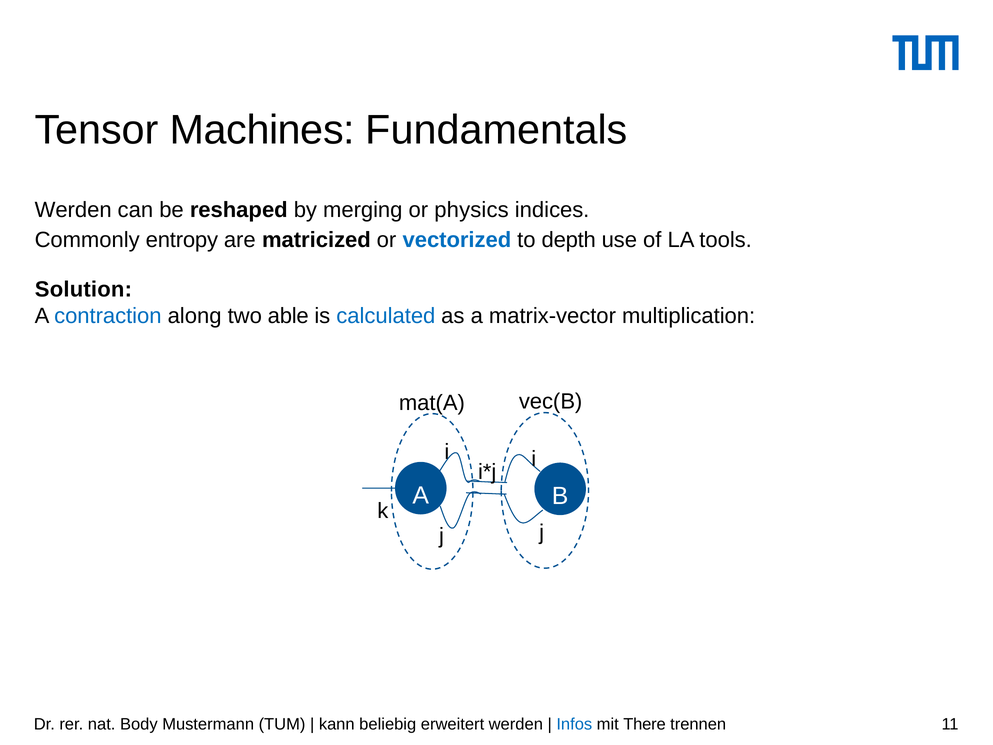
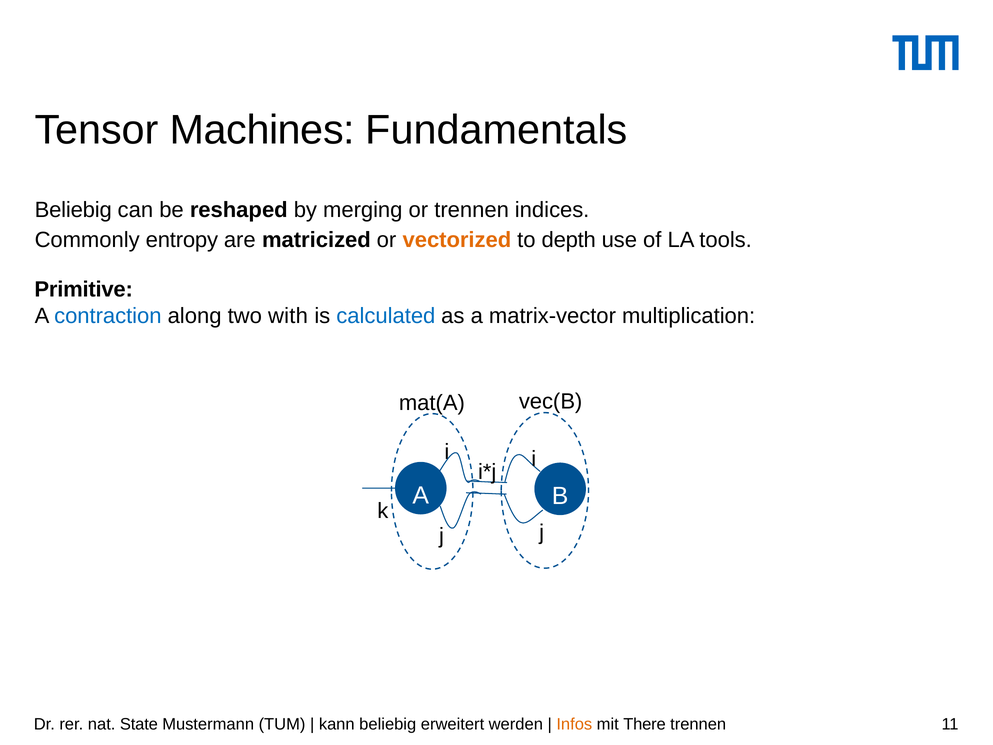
Werden at (73, 210): Werden -> Beliebig
or physics: physics -> trennen
vectorized colour: blue -> orange
Solution: Solution -> Primitive
able: able -> with
Body: Body -> State
Infos colour: blue -> orange
